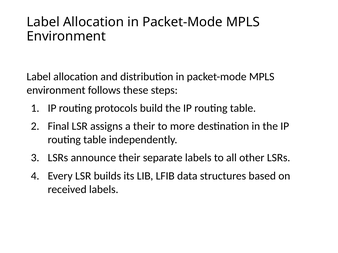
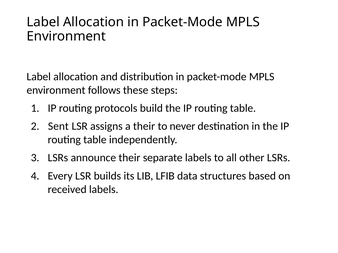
Final: Final -> Sent
more: more -> never
